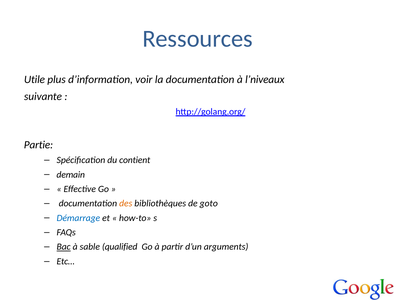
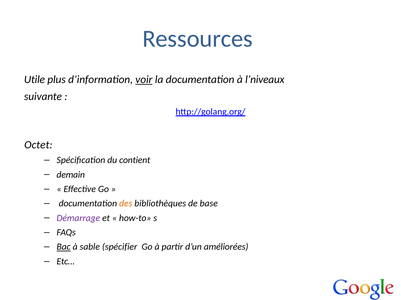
voir underline: none -> present
Partie: Partie -> Octet
goto: goto -> base
Démarrage colour: blue -> purple
qualified: qualified -> spécifier
arguments: arguments -> améliorées
